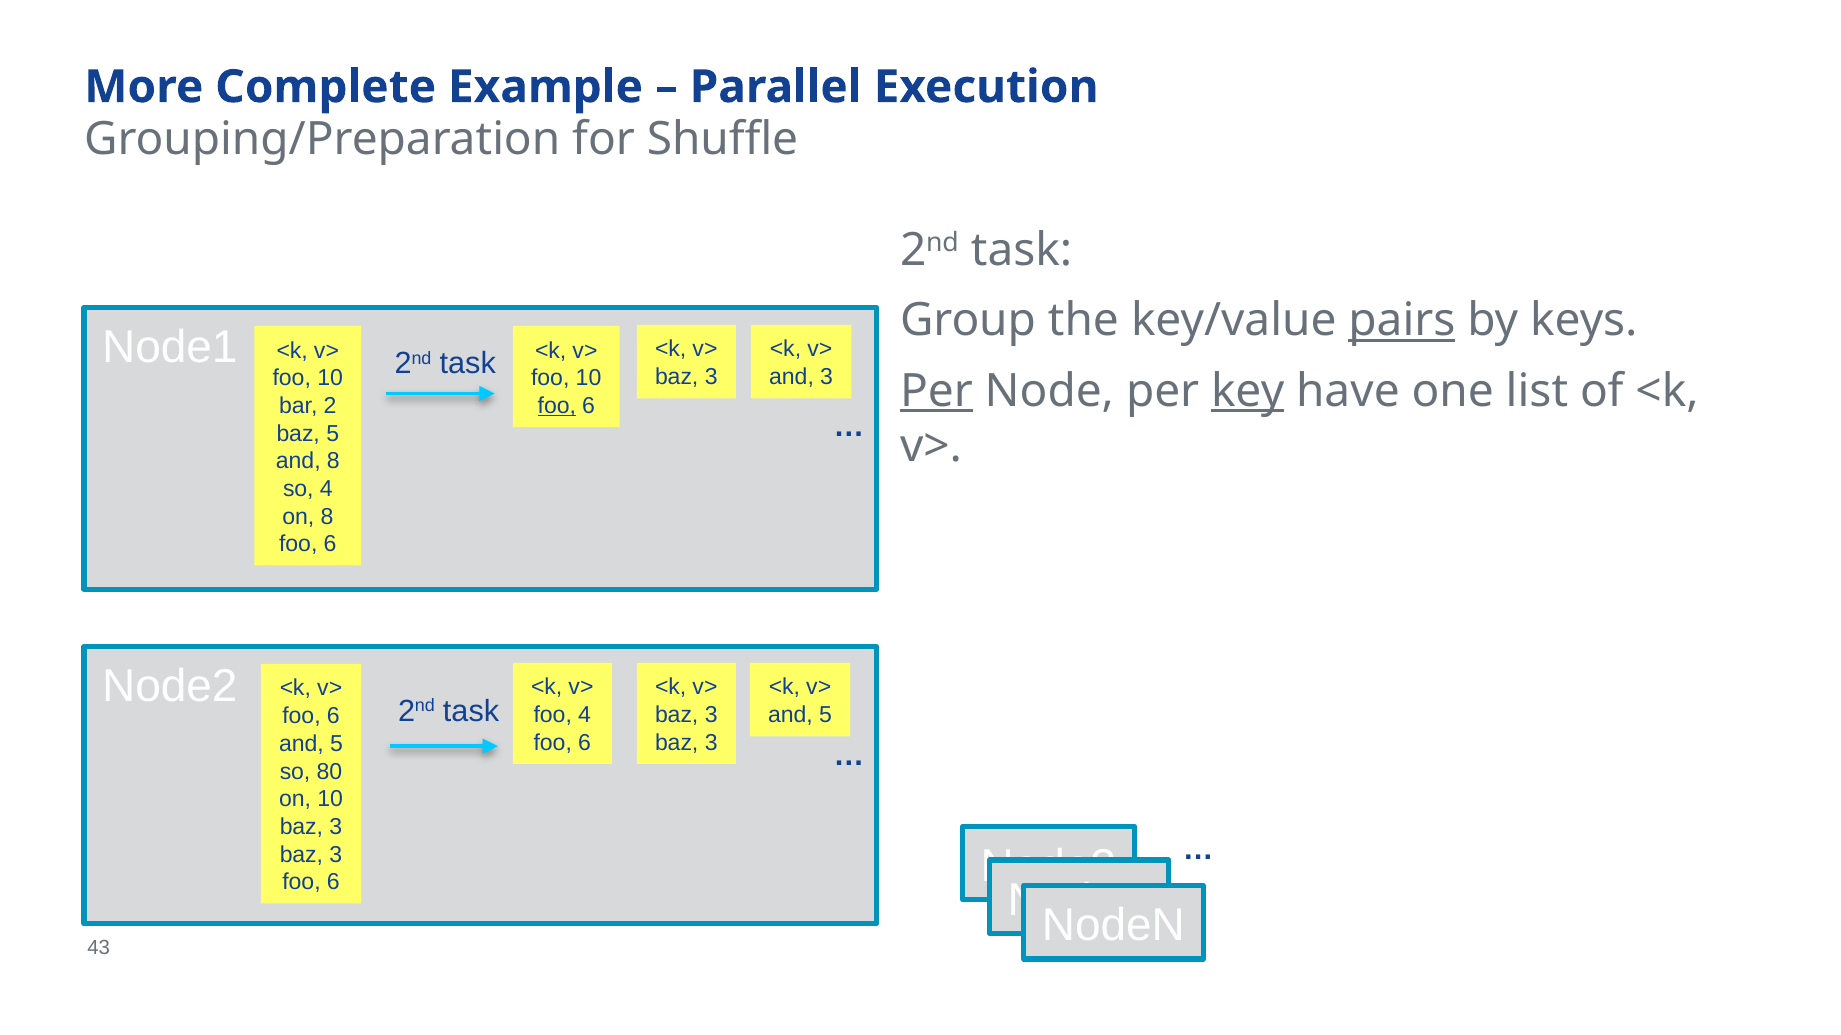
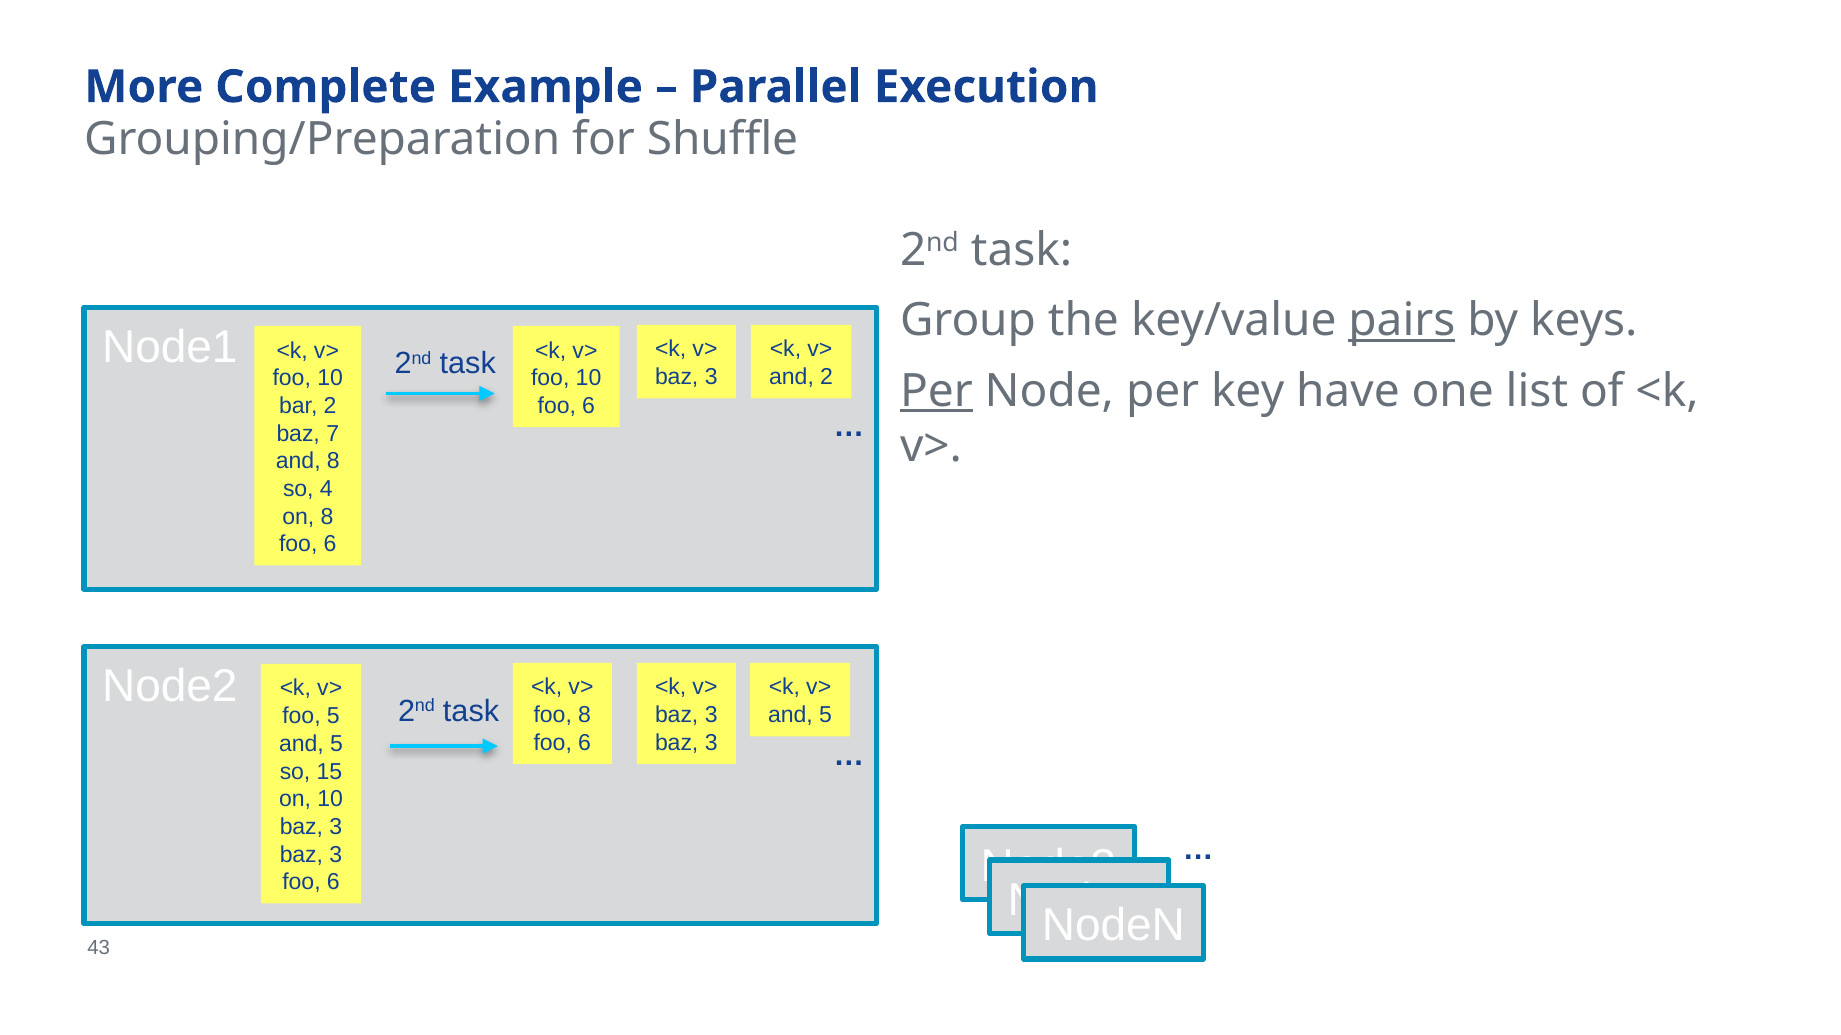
and 3: 3 -> 2
key underline: present -> none
foo at (557, 406) underline: present -> none
baz 5: 5 -> 7
foo 4: 4 -> 8
6 at (333, 716): 6 -> 5
80: 80 -> 15
